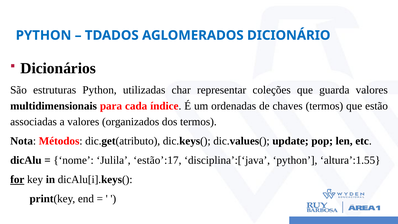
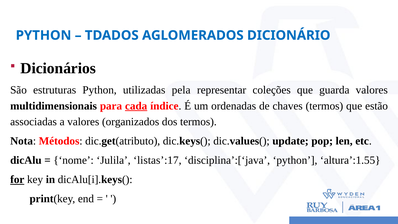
char: char -> pela
cada underline: none -> present
estão’:17: estão’:17 -> listas’:17
